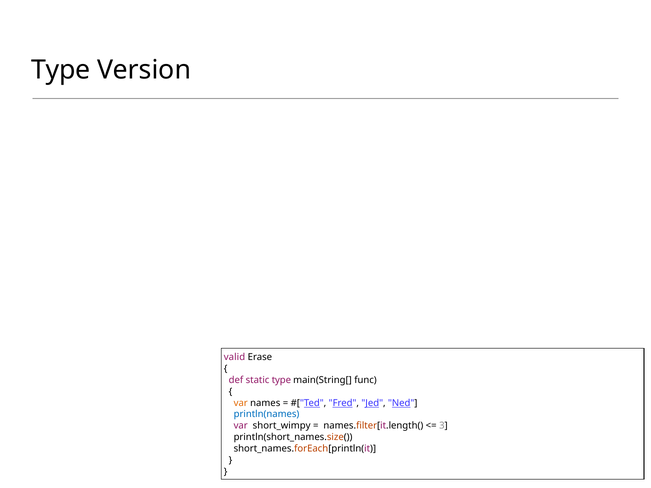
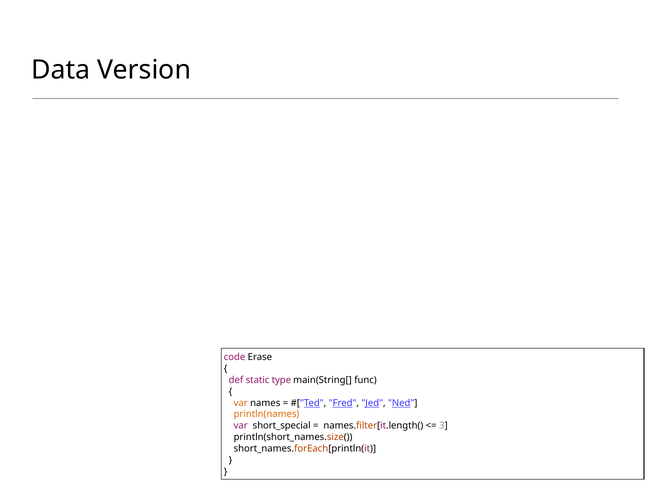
Type at (61, 70): Type -> Data
valid: valid -> code
println(names colour: blue -> orange
short_wimpy: short_wimpy -> short_special
